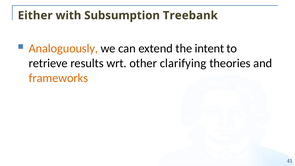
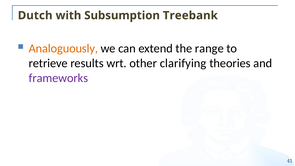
Either: Either -> Dutch
intent: intent -> range
frameworks colour: orange -> purple
